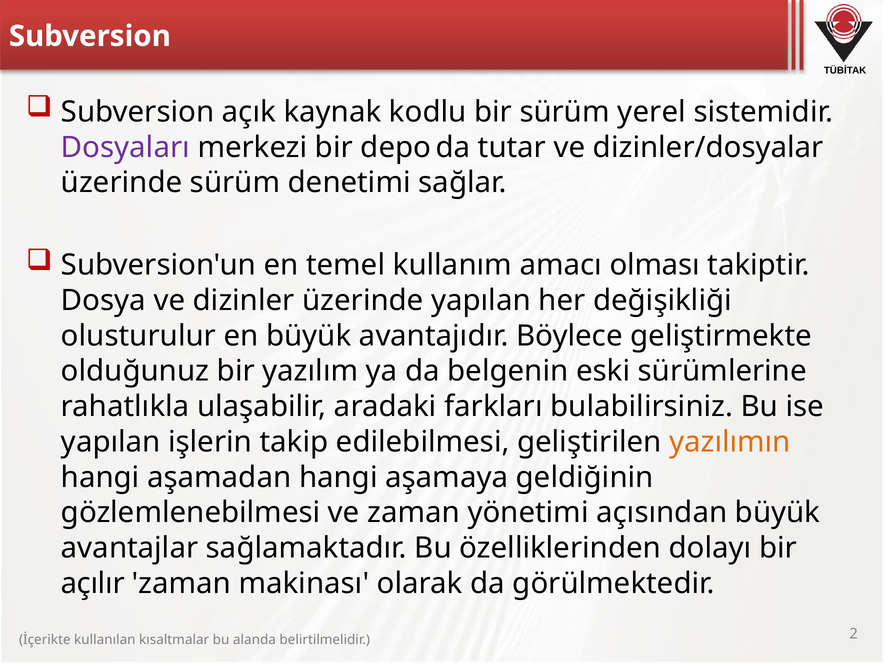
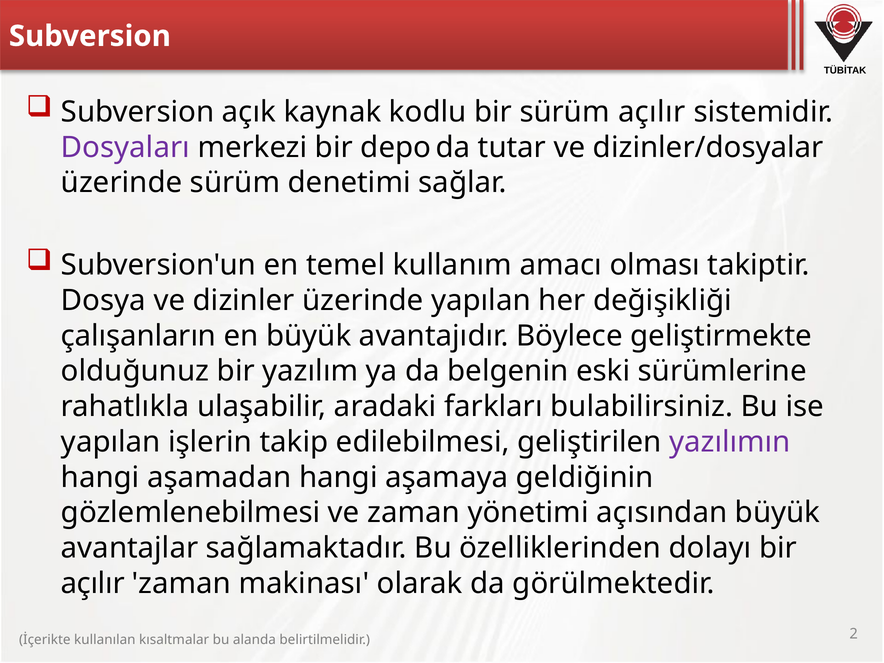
sürüm yerel: yerel -> açılır
olusturulur: olusturulur -> çalışanların
yazılımın colour: orange -> purple
